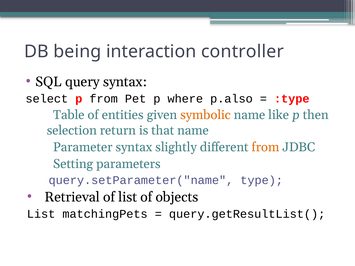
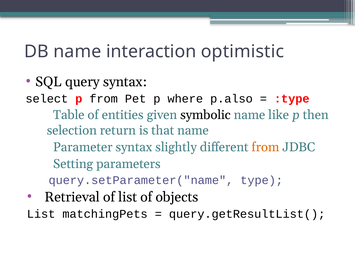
DB being: being -> name
controller: controller -> optimistic
symbolic colour: orange -> black
